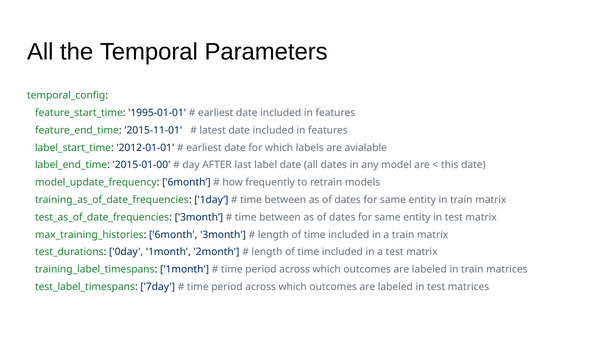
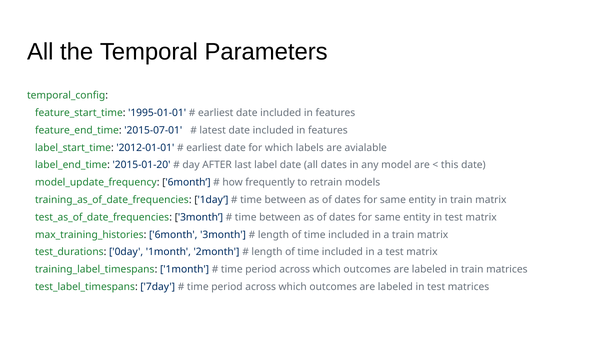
2015-11-01: 2015-11-01 -> 2015-07-01
2015-01-00: 2015-01-00 -> 2015-01-20
